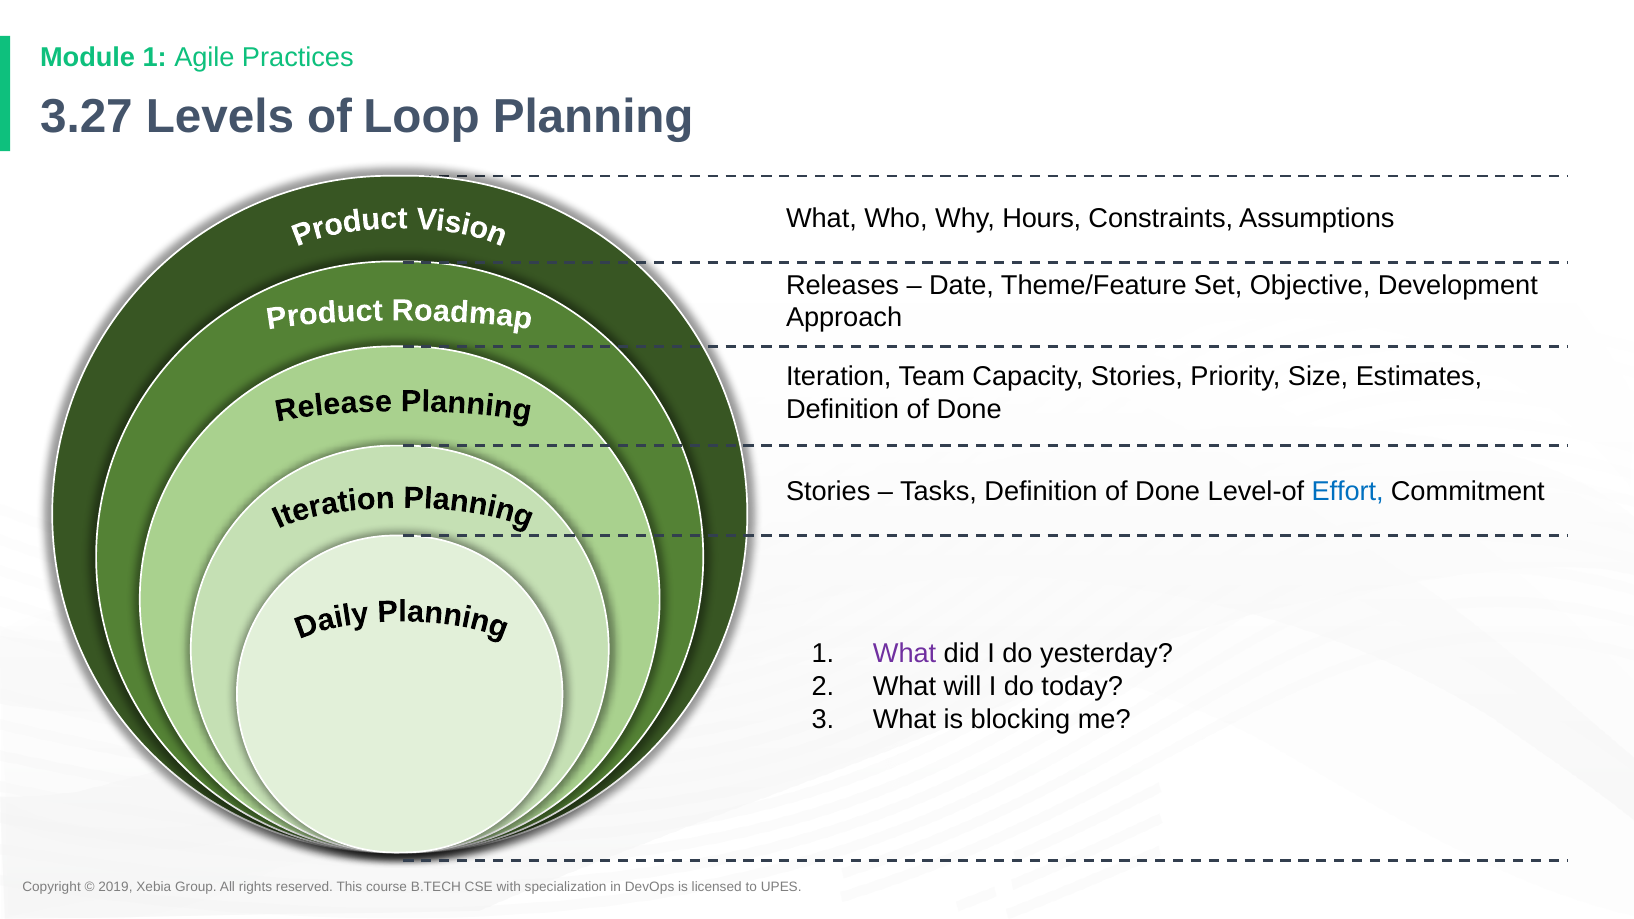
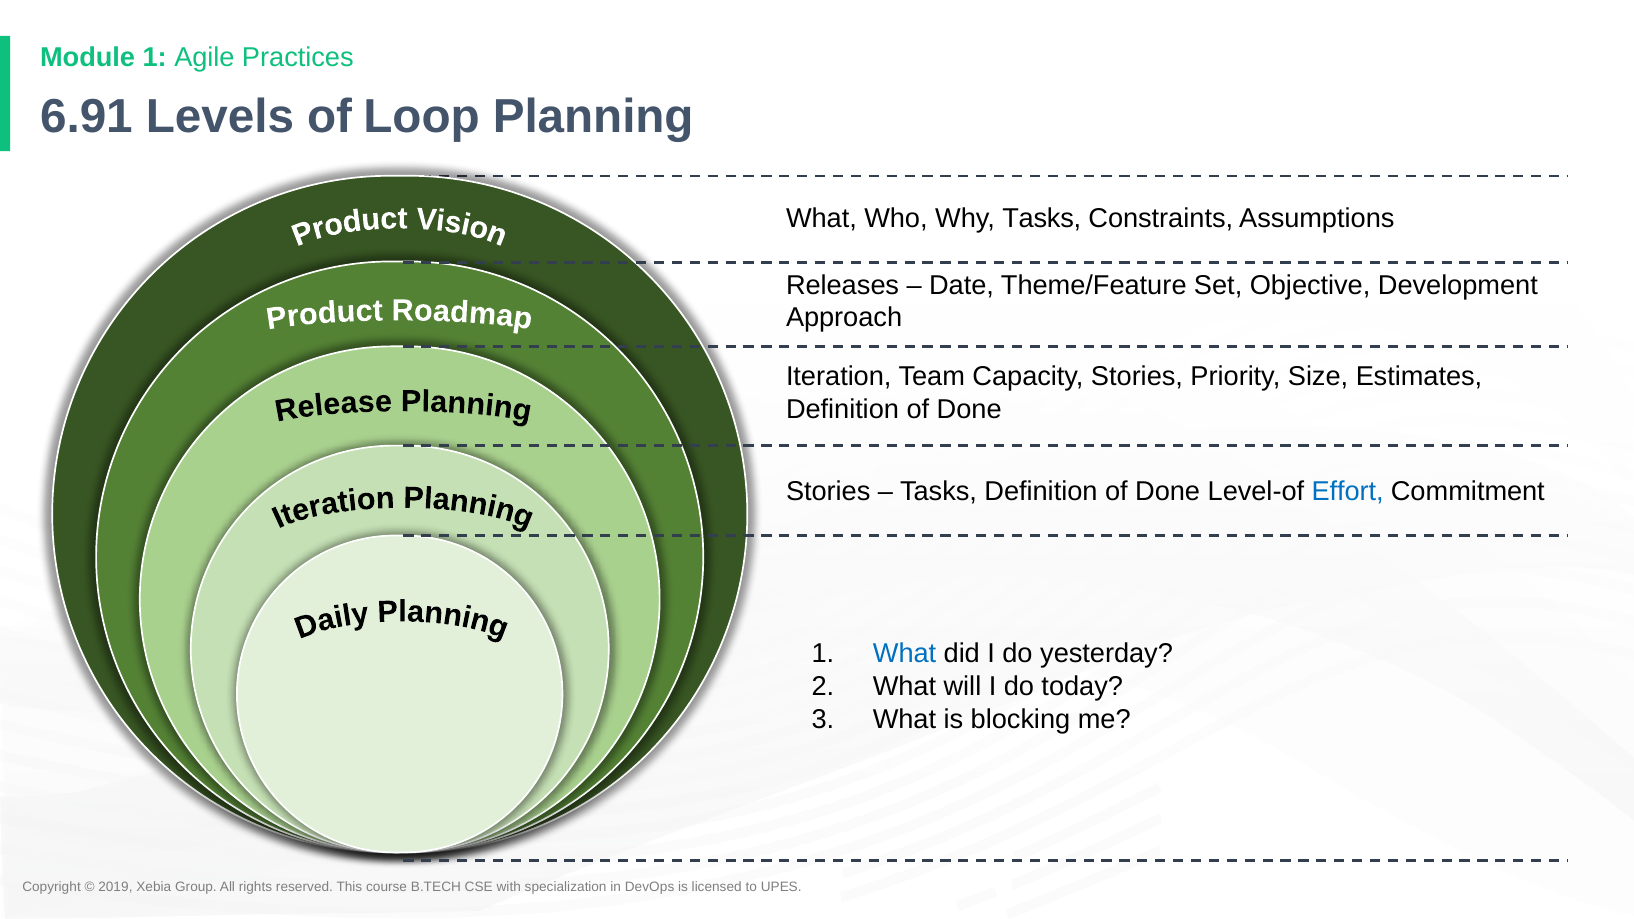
3.27: 3.27 -> 6.91
Why Hours: Hours -> Tasks
What at (905, 654) colour: purple -> blue
